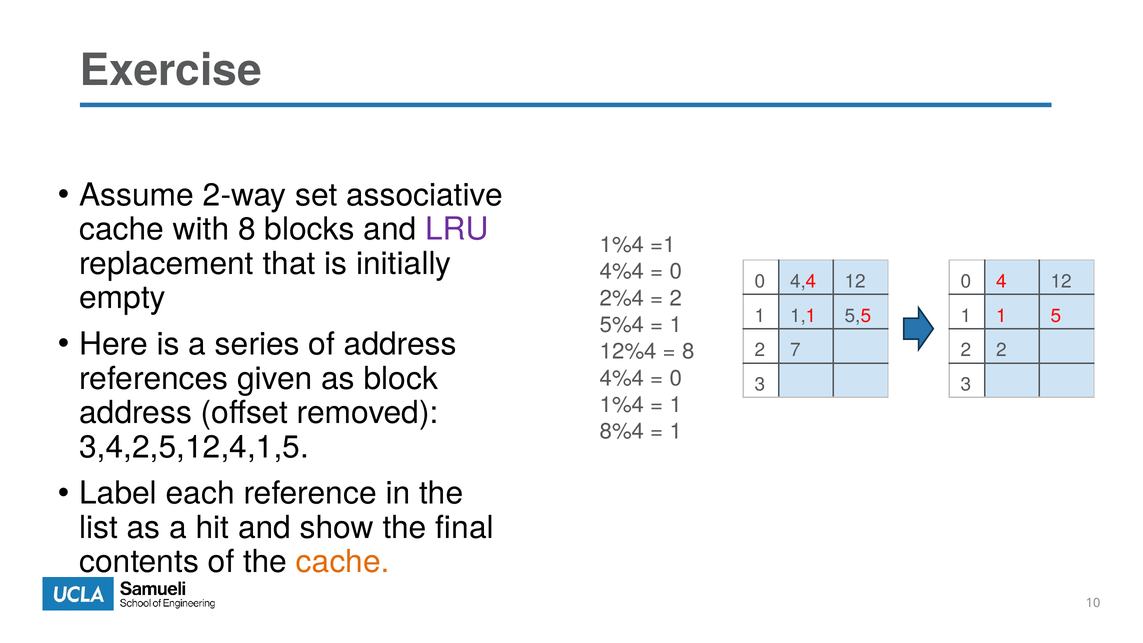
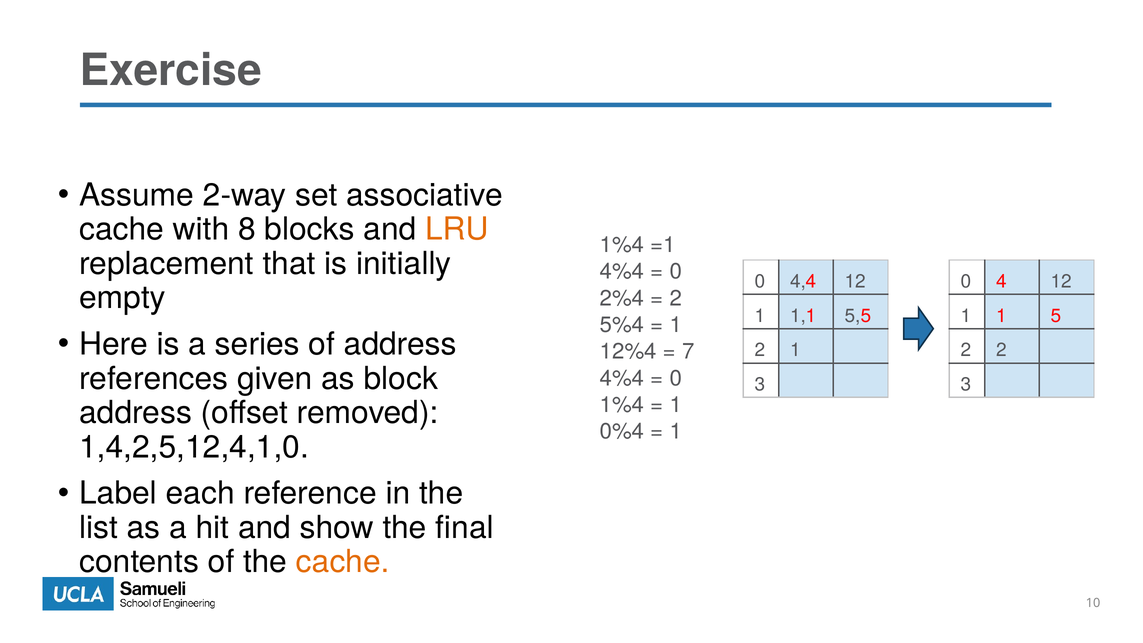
LRU colour: purple -> orange
2 7: 7 -> 1
8 at (688, 352): 8 -> 7
8%4: 8%4 -> 0%4
3,4,2,5,12,4,1,5: 3,4,2,5,12,4,1,5 -> 1,4,2,5,12,4,1,0
